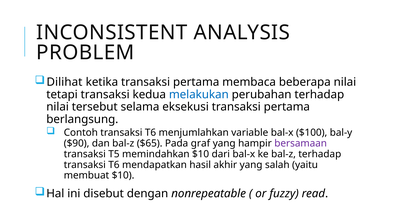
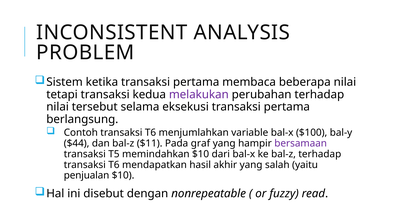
Dilihat: Dilihat -> Sistem
melakukan colour: blue -> purple
$90: $90 -> $44
$65: $65 -> $11
membuat: membuat -> penjualan
